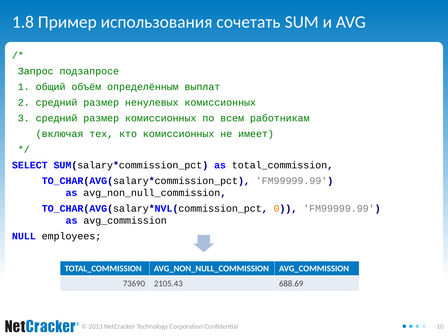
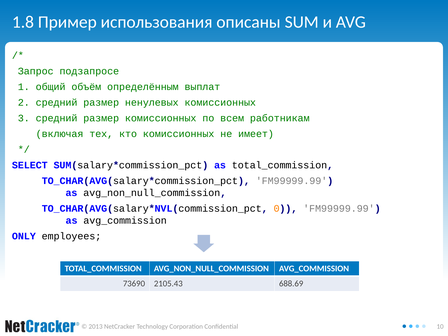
сочетать: сочетать -> описаны
NULL: NULL -> ONLY
